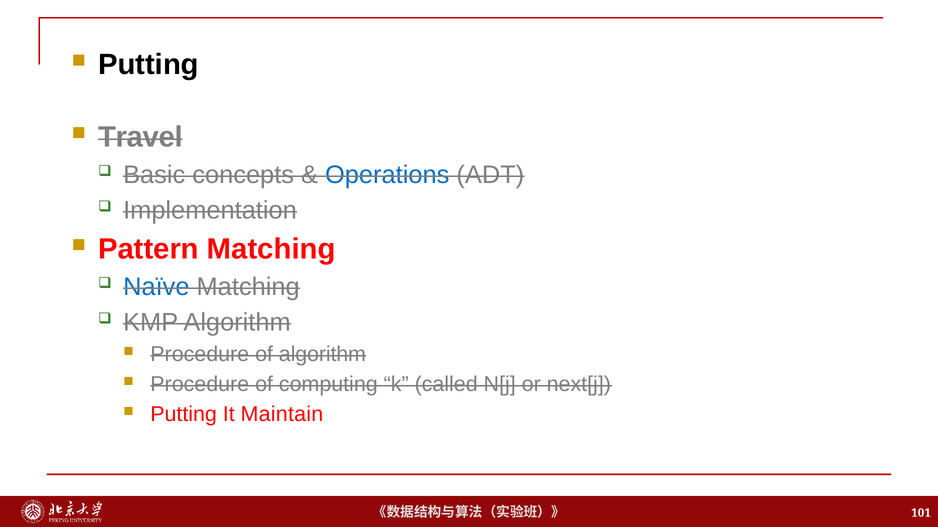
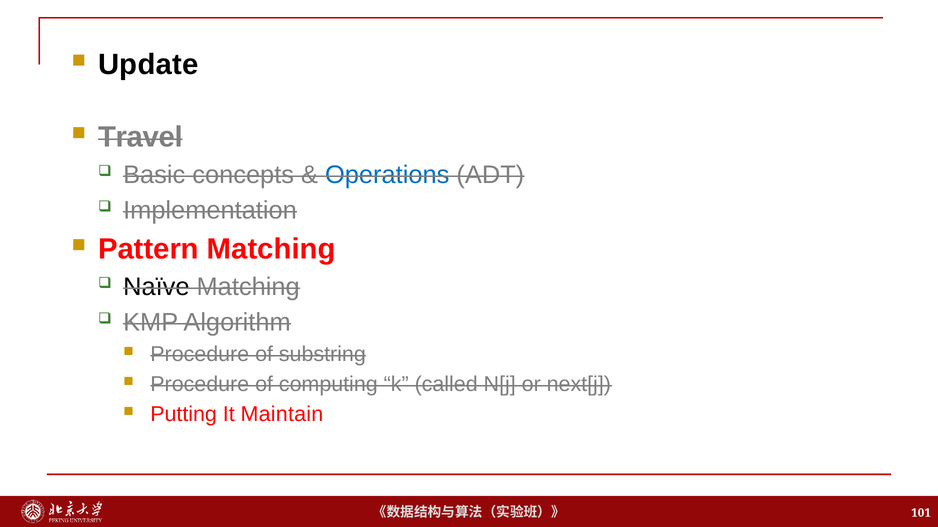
Putting at (148, 65): Putting -> Update
Naïve colour: blue -> black
of algorithm: algorithm -> substring
